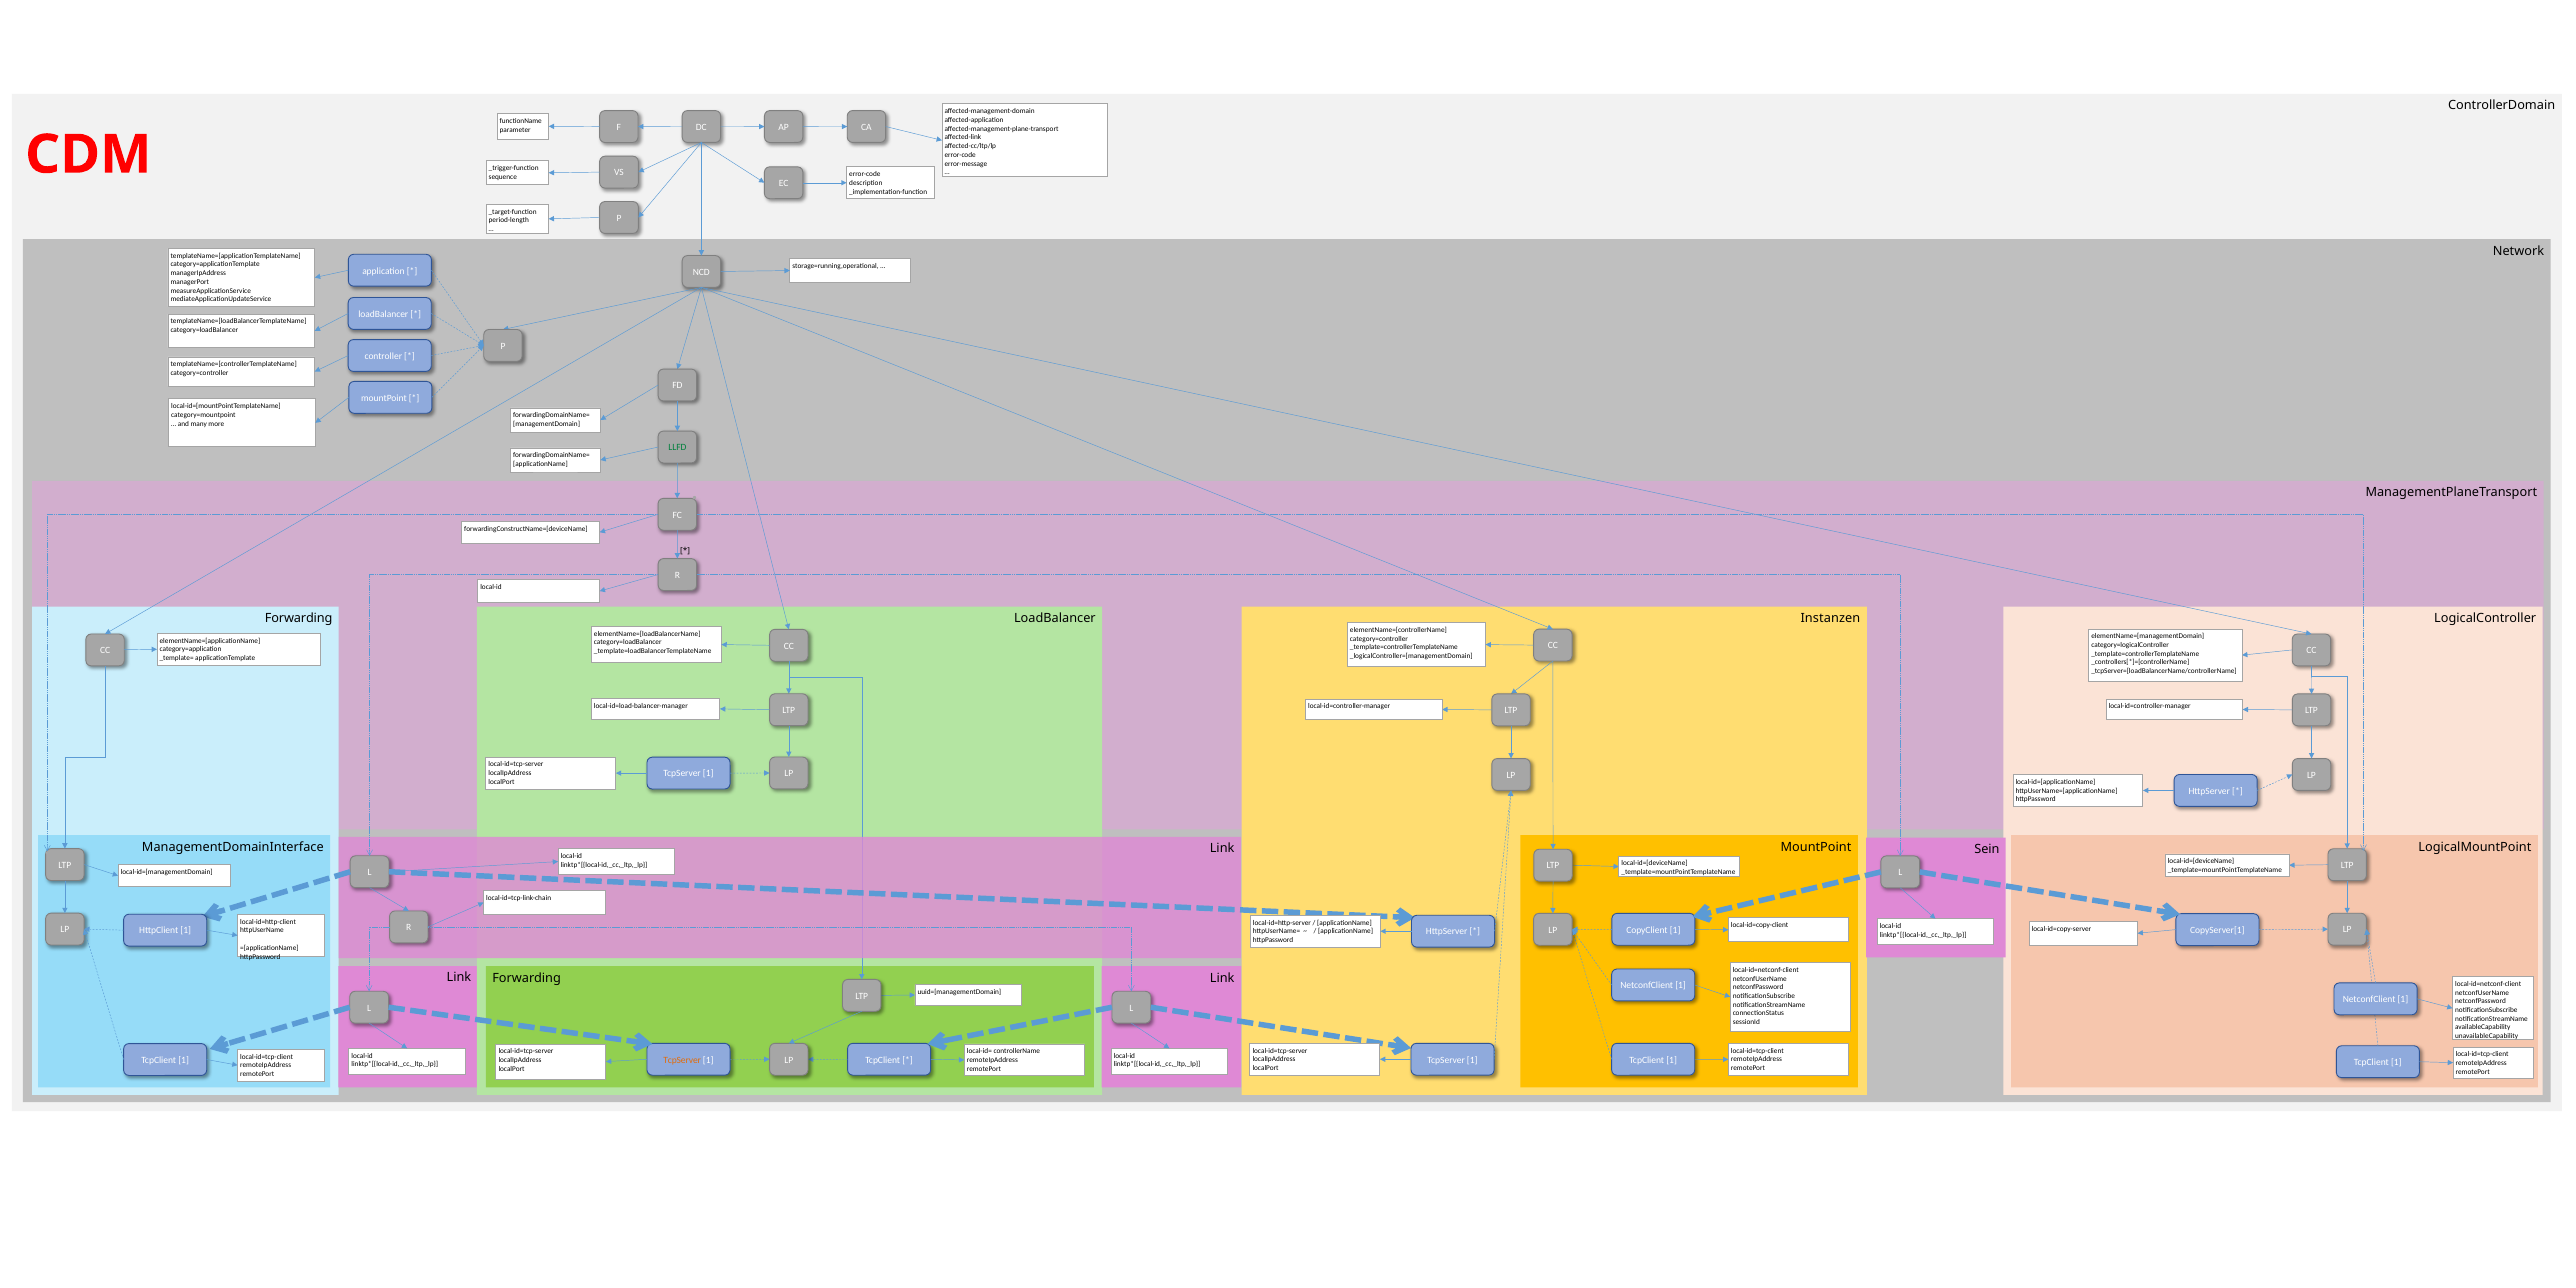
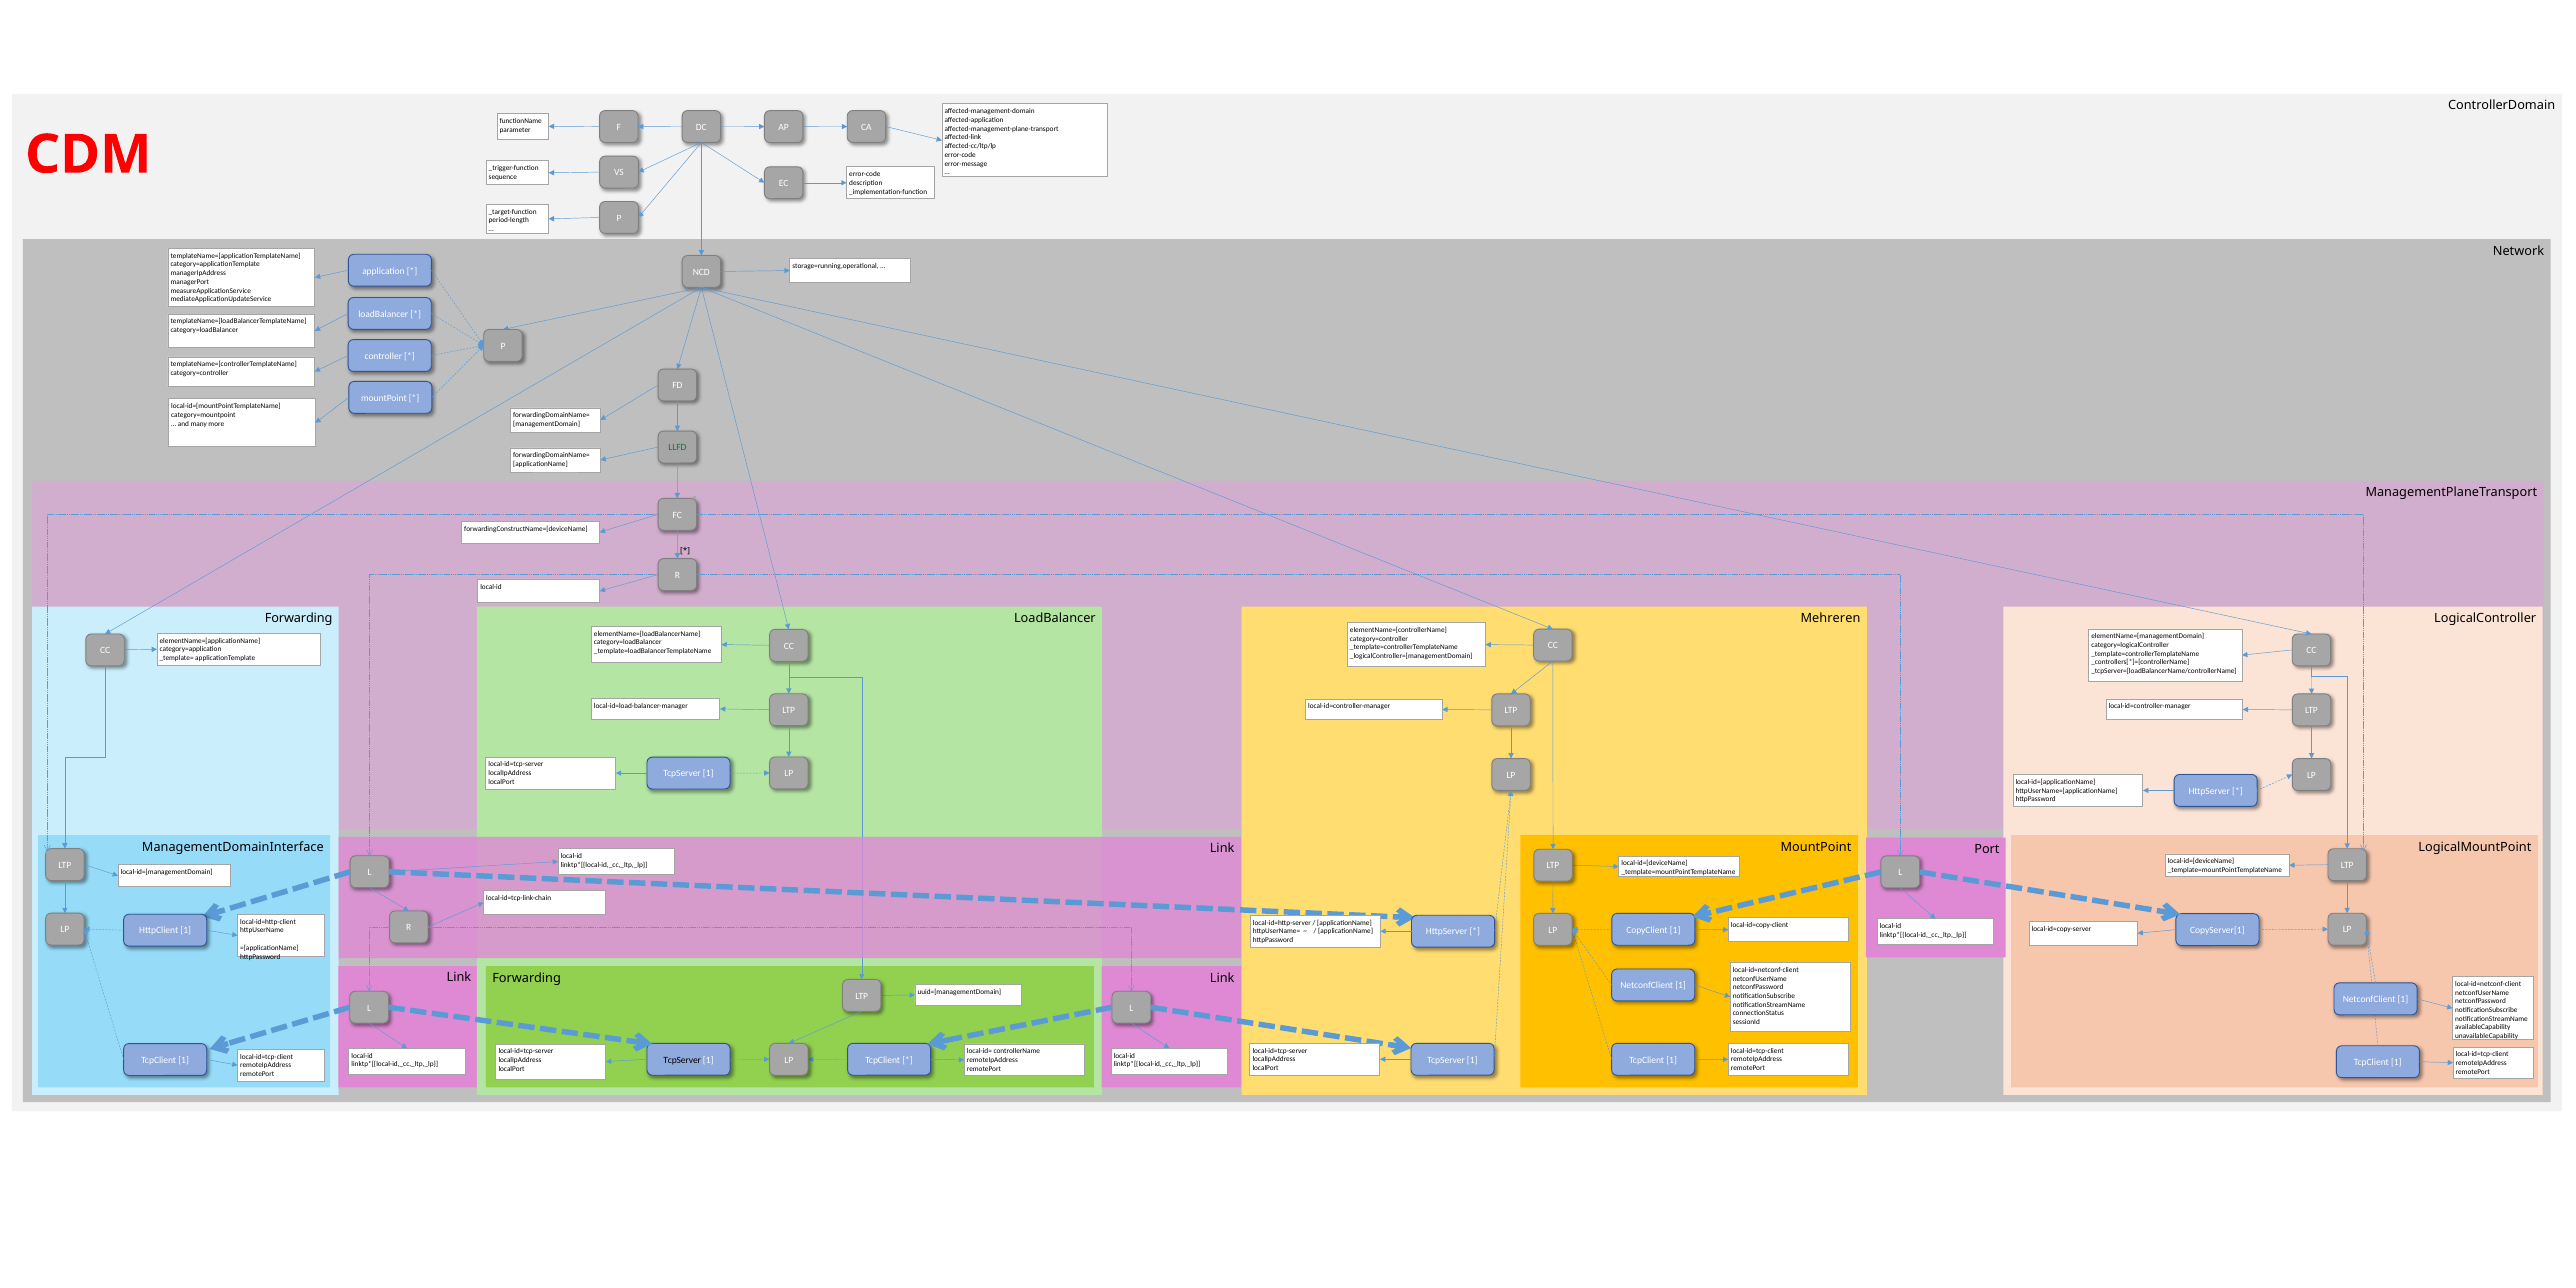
Instanzen: Instanzen -> Mehreren
Sein: Sein -> Port
TcpServer at (682, 1060) colour: orange -> black
